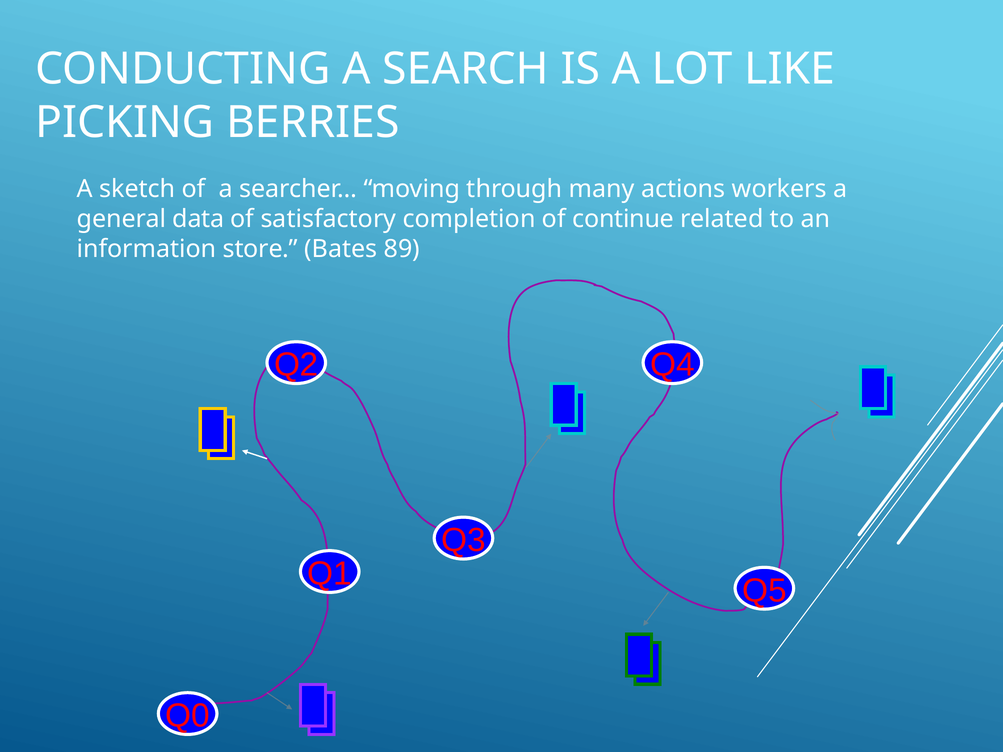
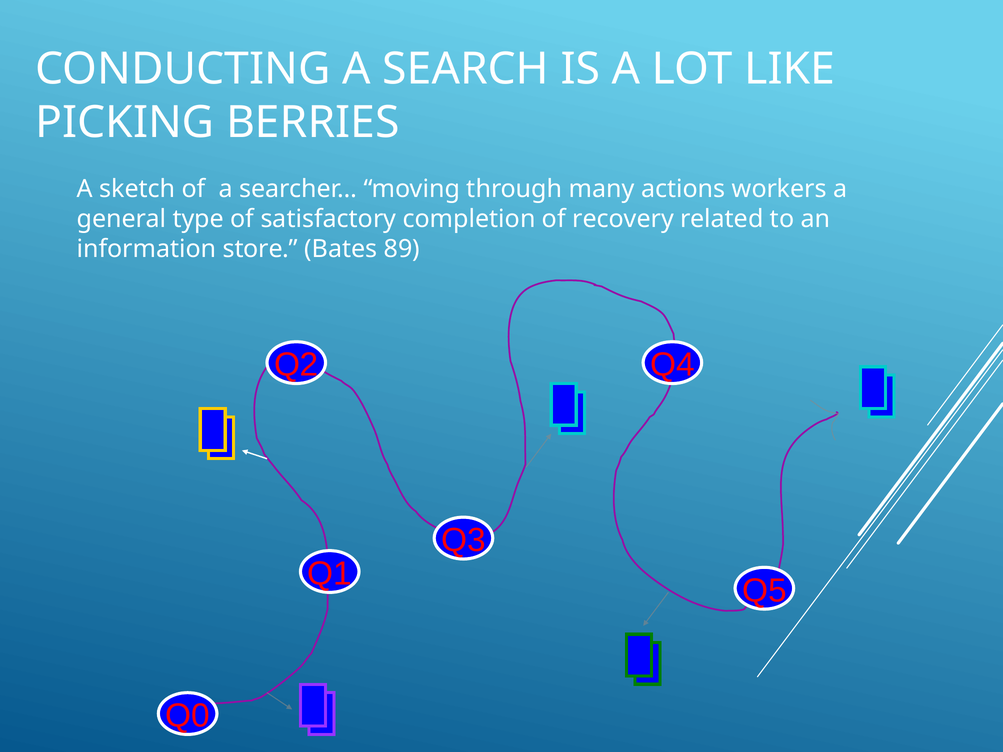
data: data -> type
continue: continue -> recovery
